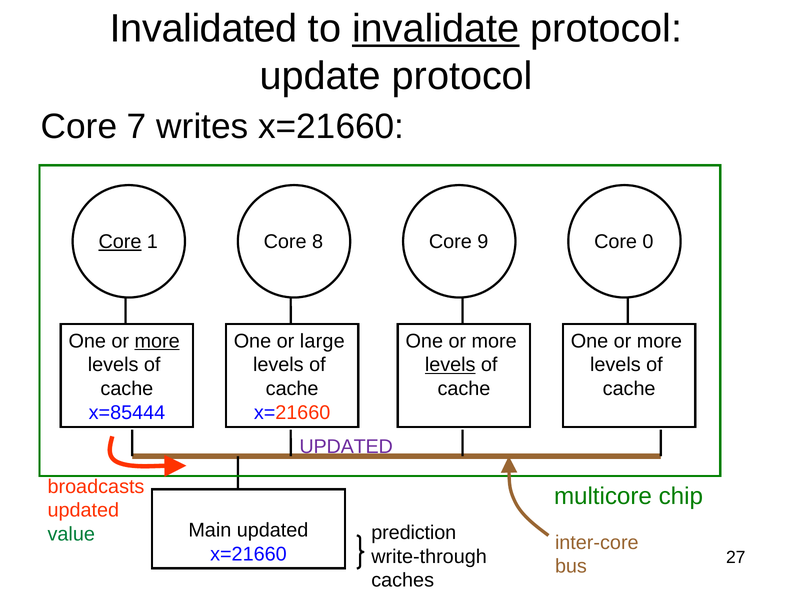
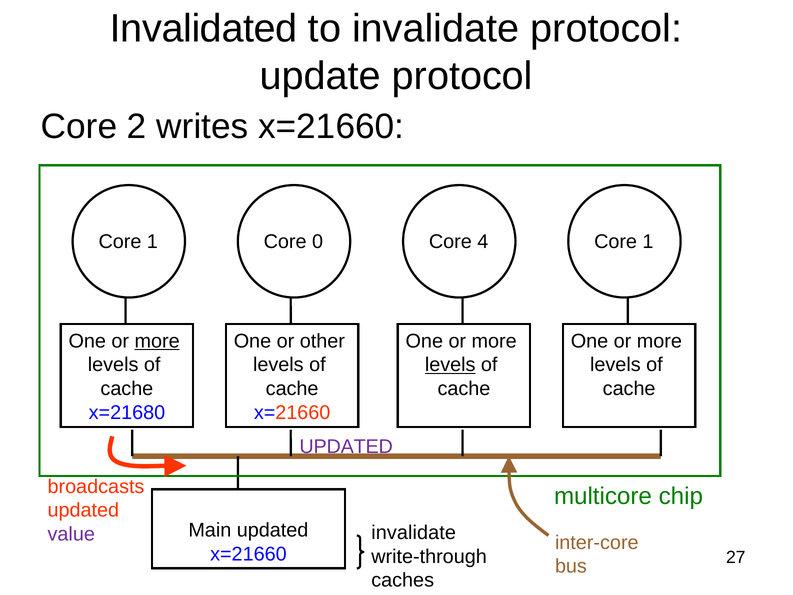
invalidate at (436, 29) underline: present -> none
7: 7 -> 2
Core at (120, 242) underline: present -> none
8: 8 -> 0
9: 9 -> 4
0 at (648, 242): 0 -> 1
large: large -> other
x=85444: x=85444 -> x=21680
prediction at (414, 532): prediction -> invalidate
value colour: green -> purple
